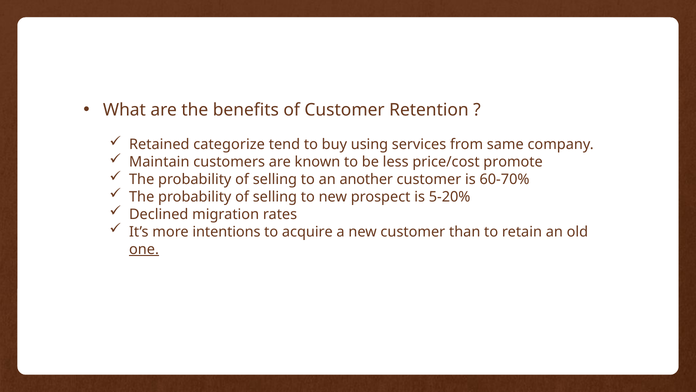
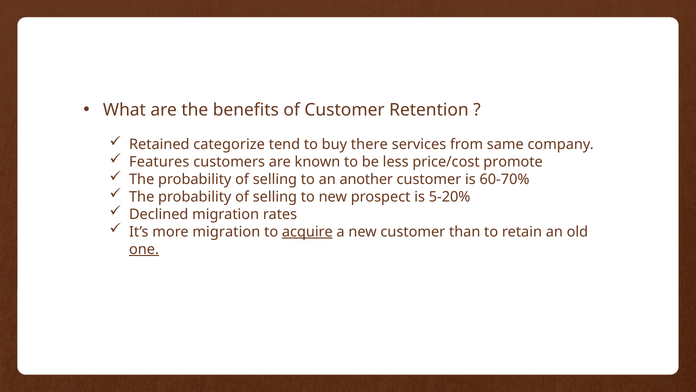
using: using -> there
Maintain: Maintain -> Features
more intentions: intentions -> migration
acquire underline: none -> present
